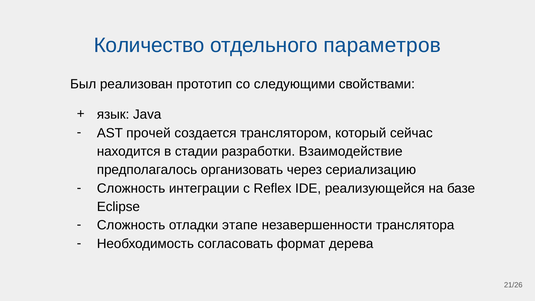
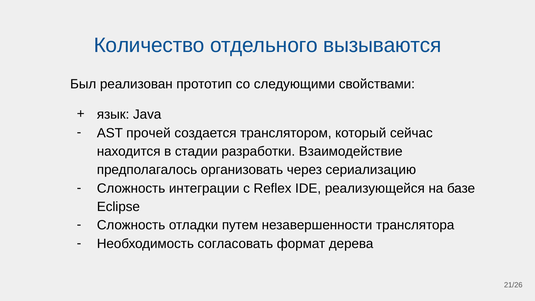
параметров: параметров -> вызываются
этапе: этапе -> путем
